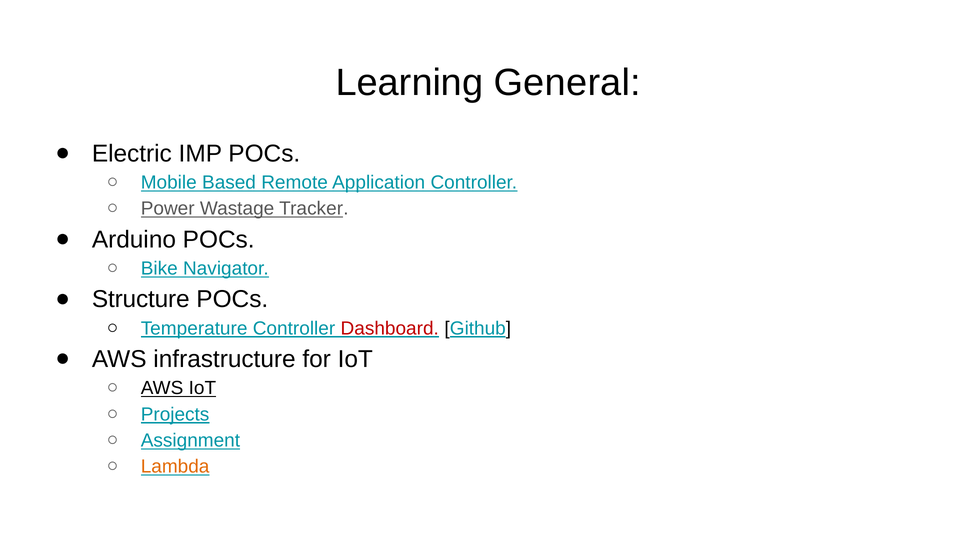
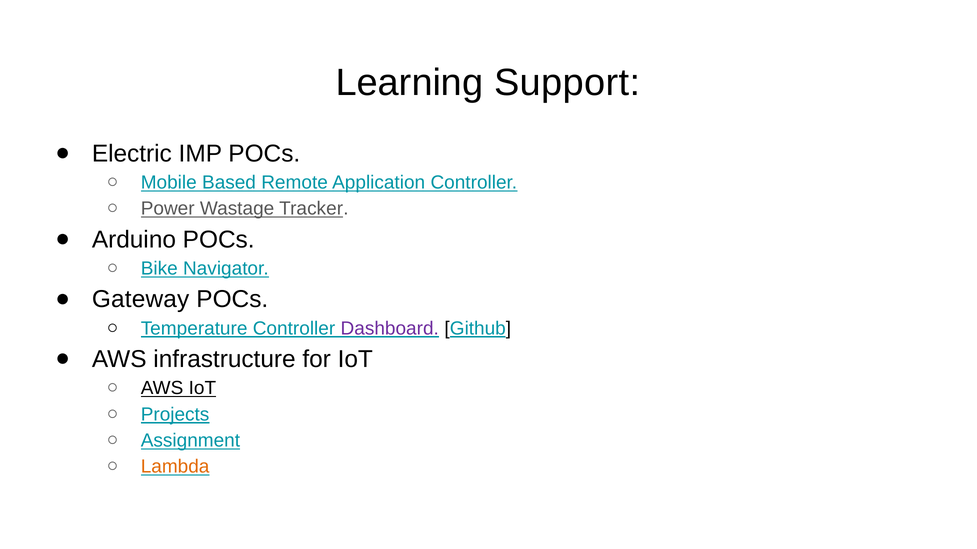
General: General -> Support
Structure: Structure -> Gateway
Dashboard colour: red -> purple
